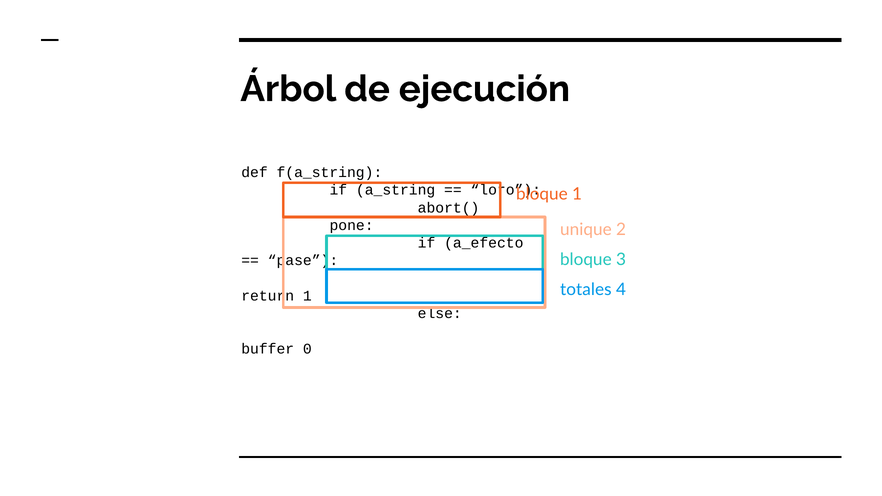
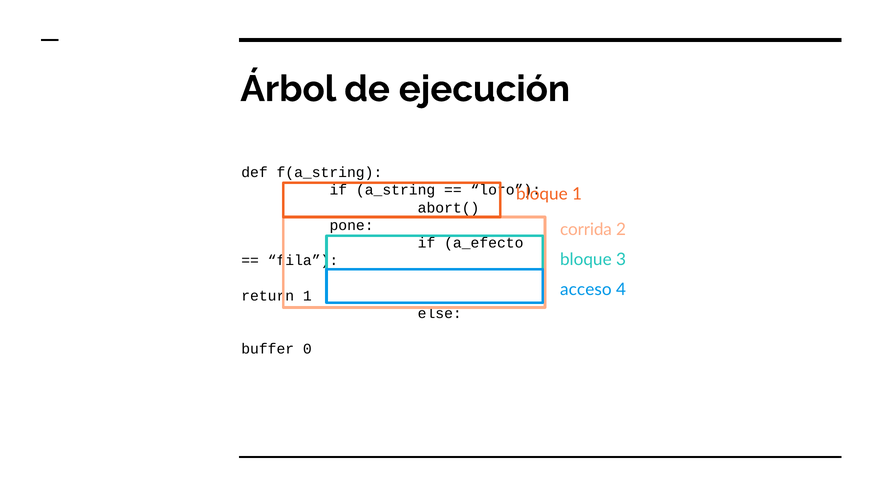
unique: unique -> corrida
pase: pase -> fila
totales: totales -> acceso
